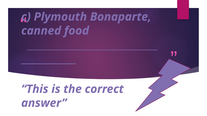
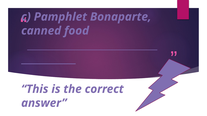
Plymouth: Plymouth -> Pamphlet
